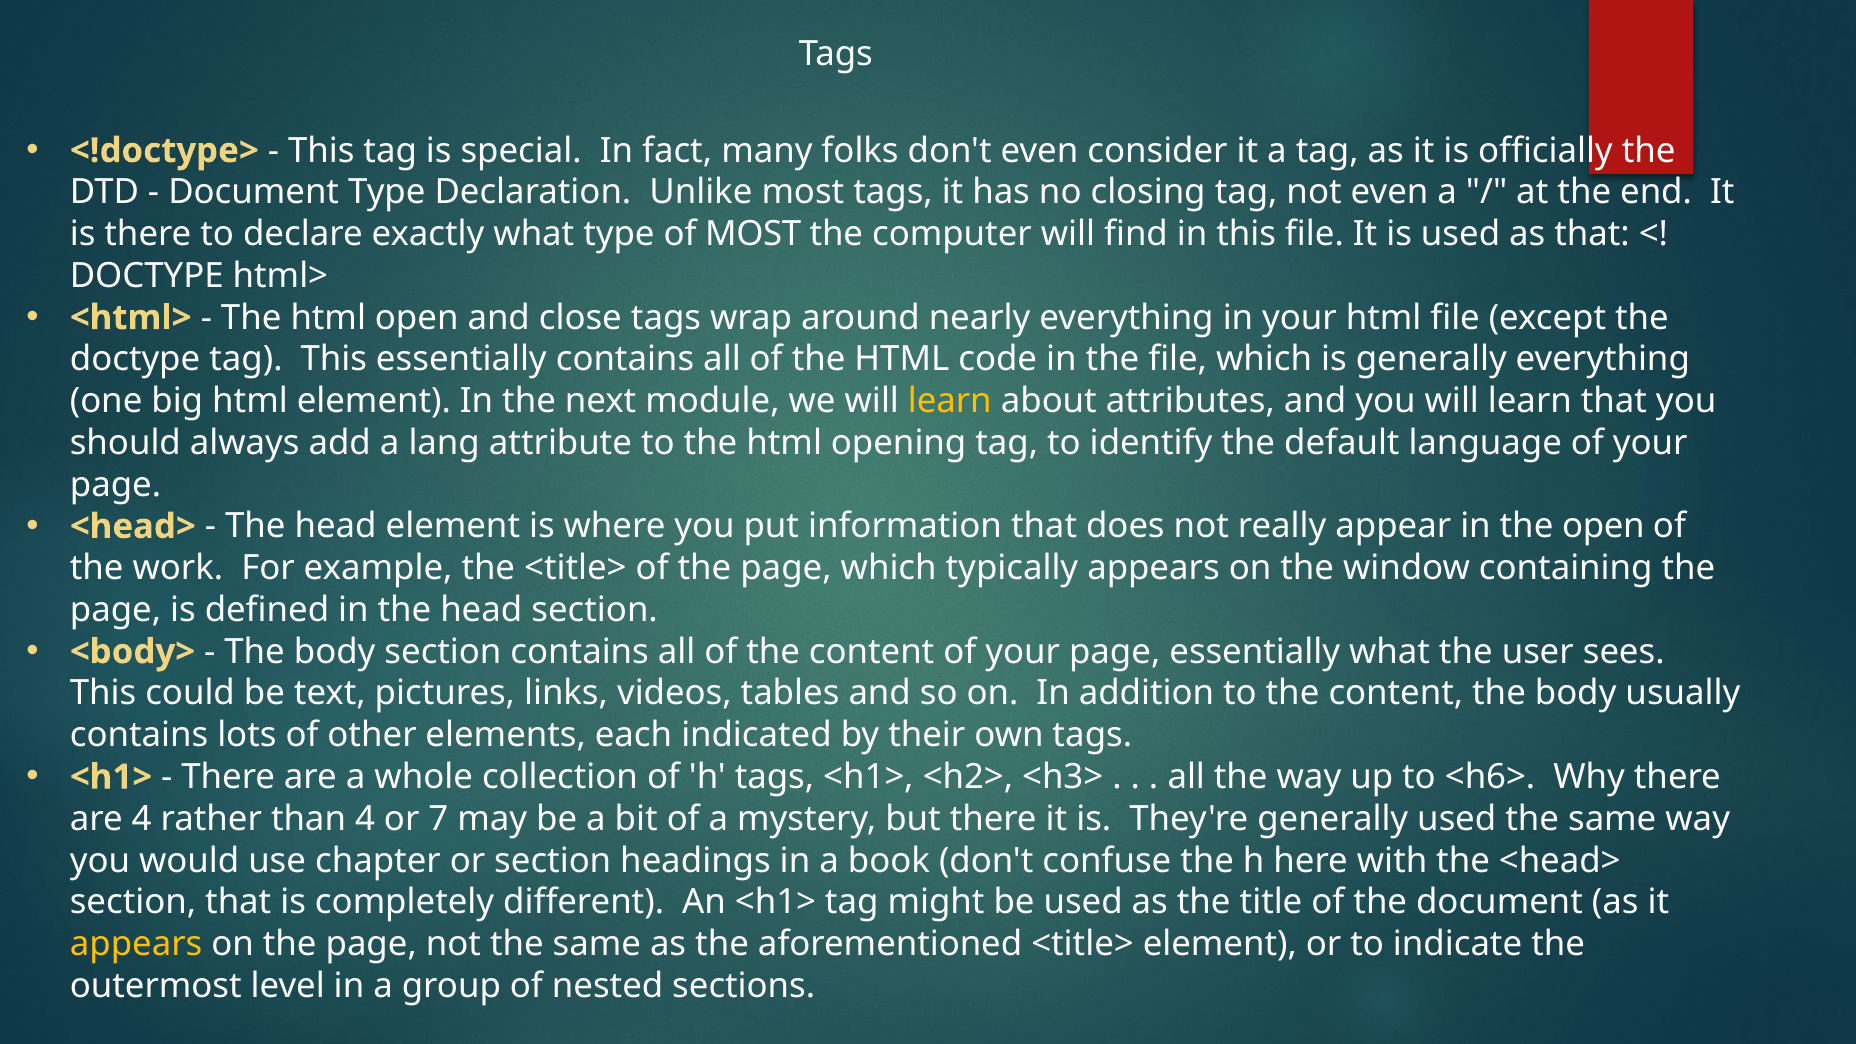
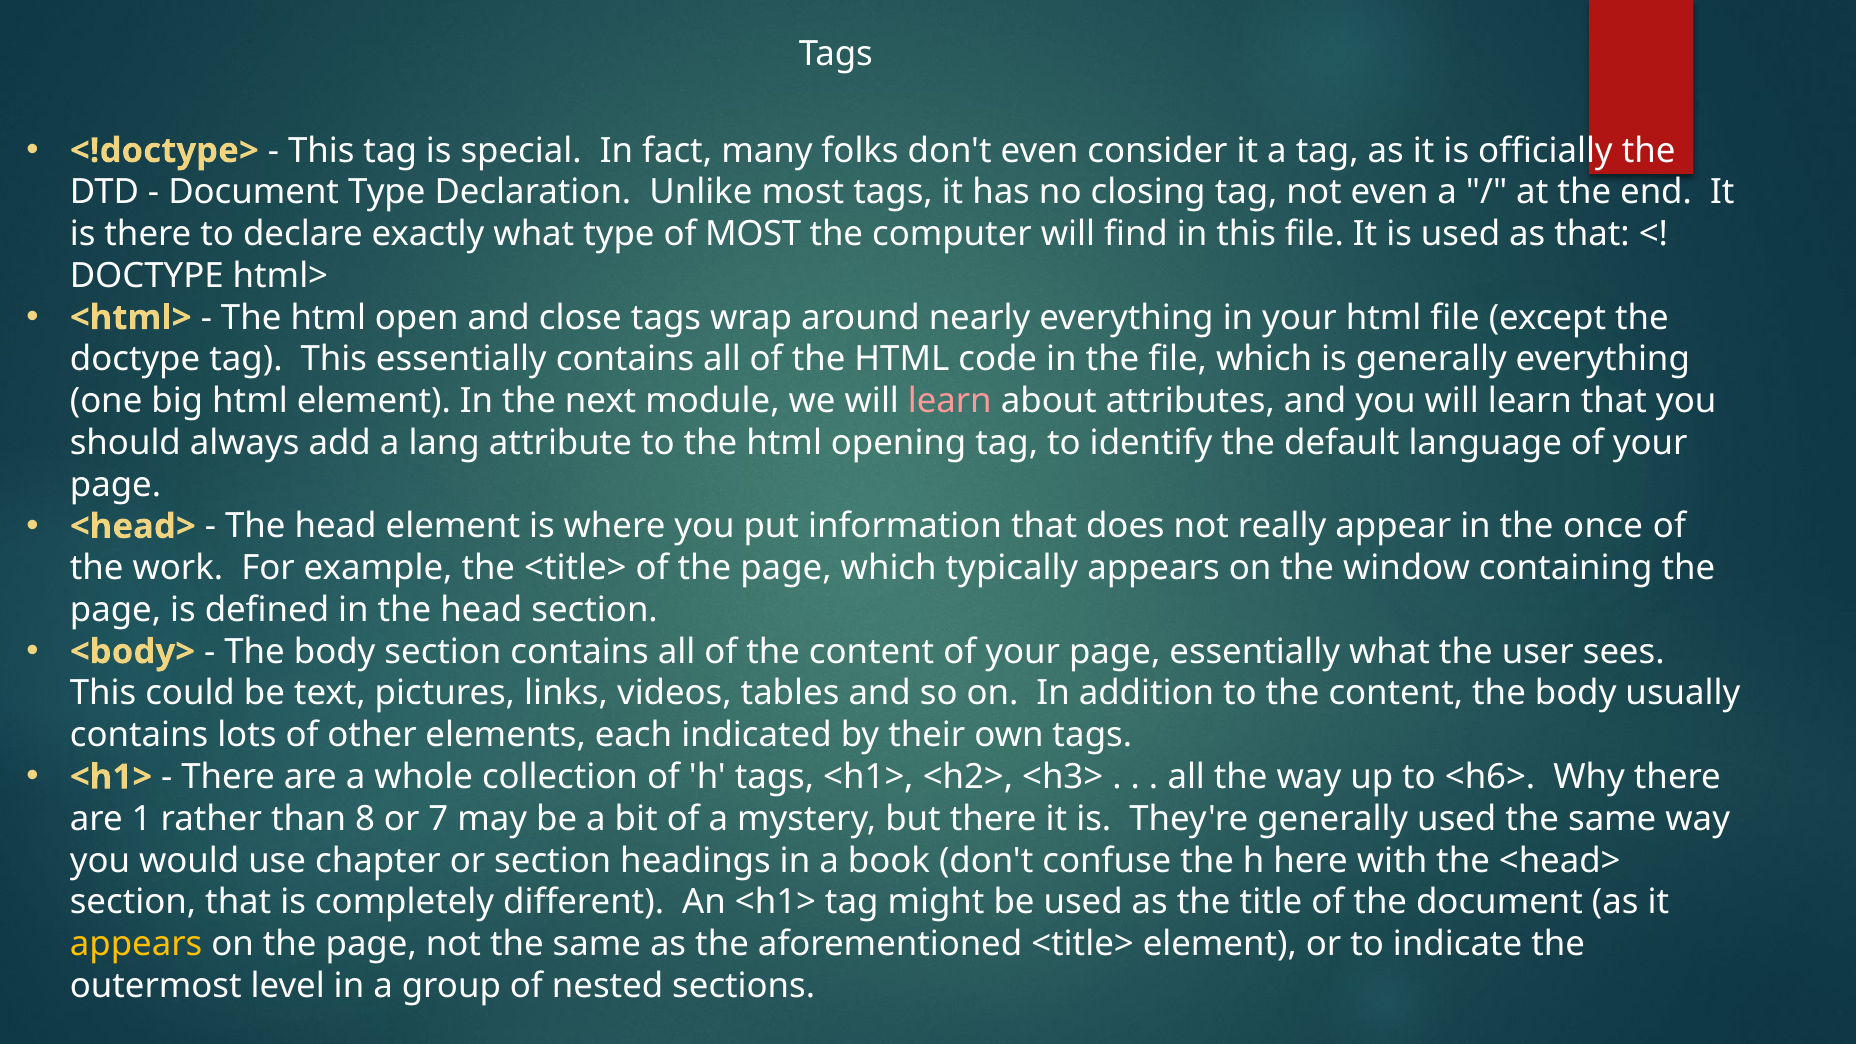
learn at (950, 401) colour: yellow -> pink
the open: open -> once
are 4: 4 -> 1
than 4: 4 -> 8
